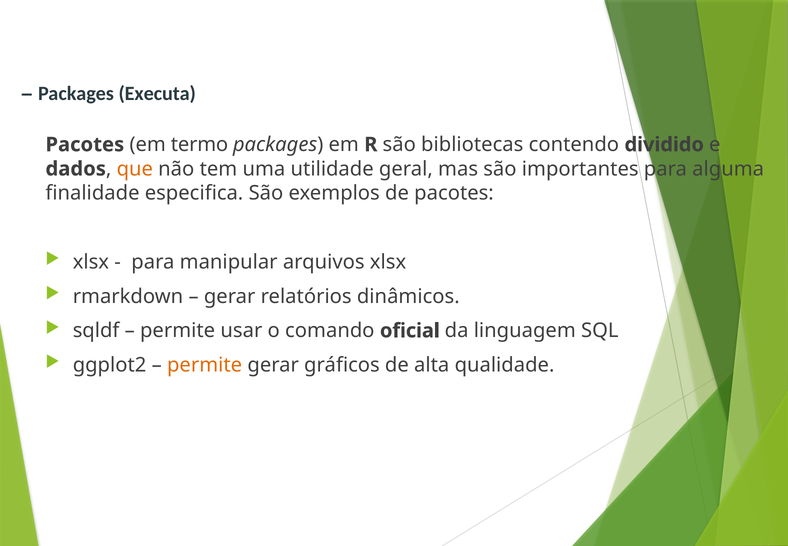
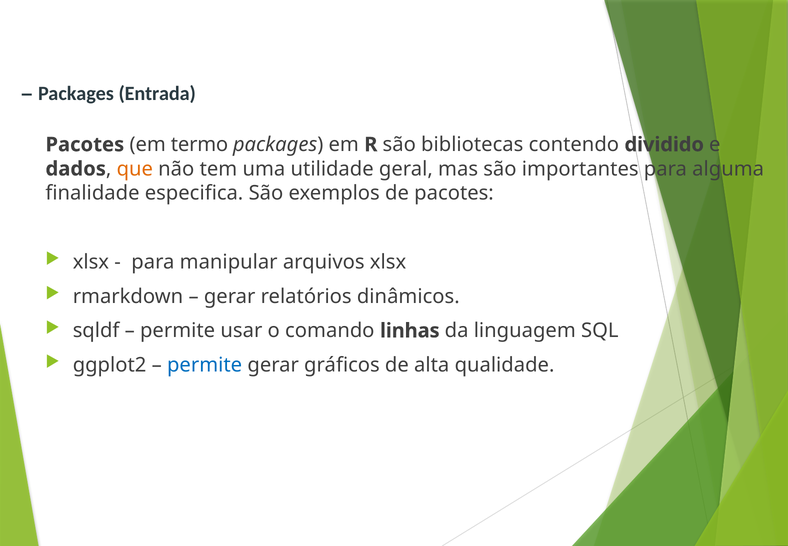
Executa: Executa -> Entrada
oficial: oficial -> linhas
permite at (205, 365) colour: orange -> blue
